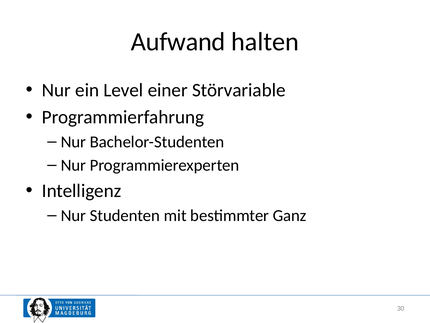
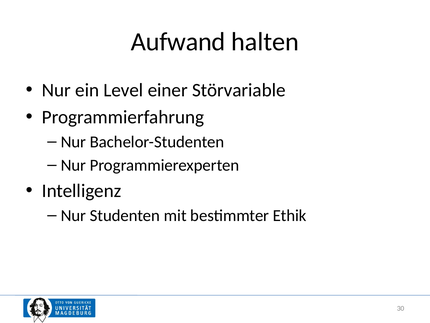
Ganz: Ganz -> Ethik
